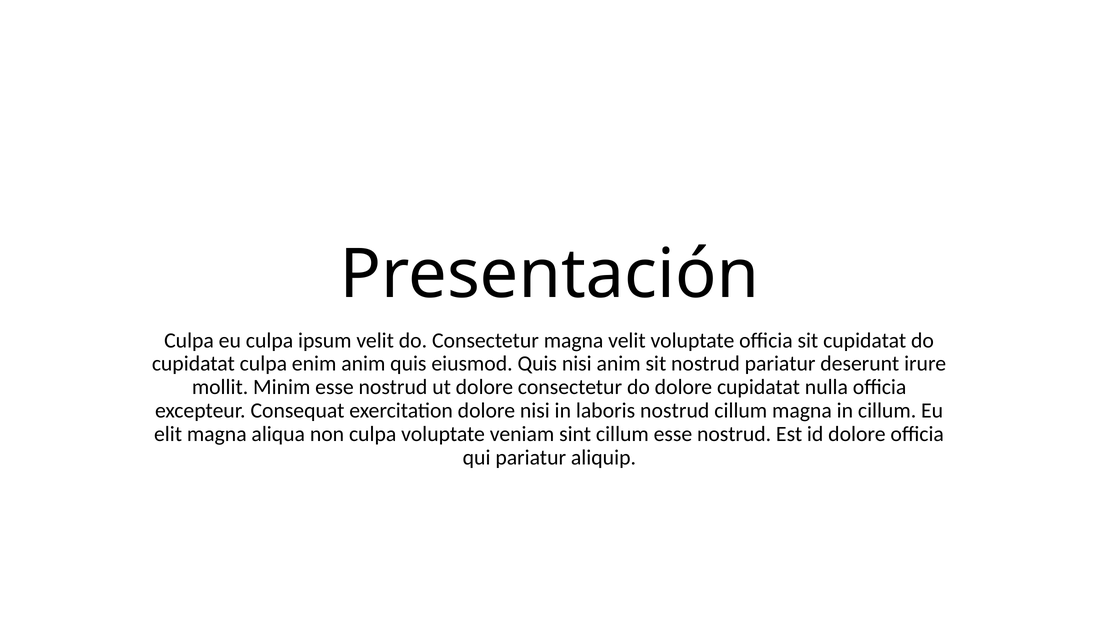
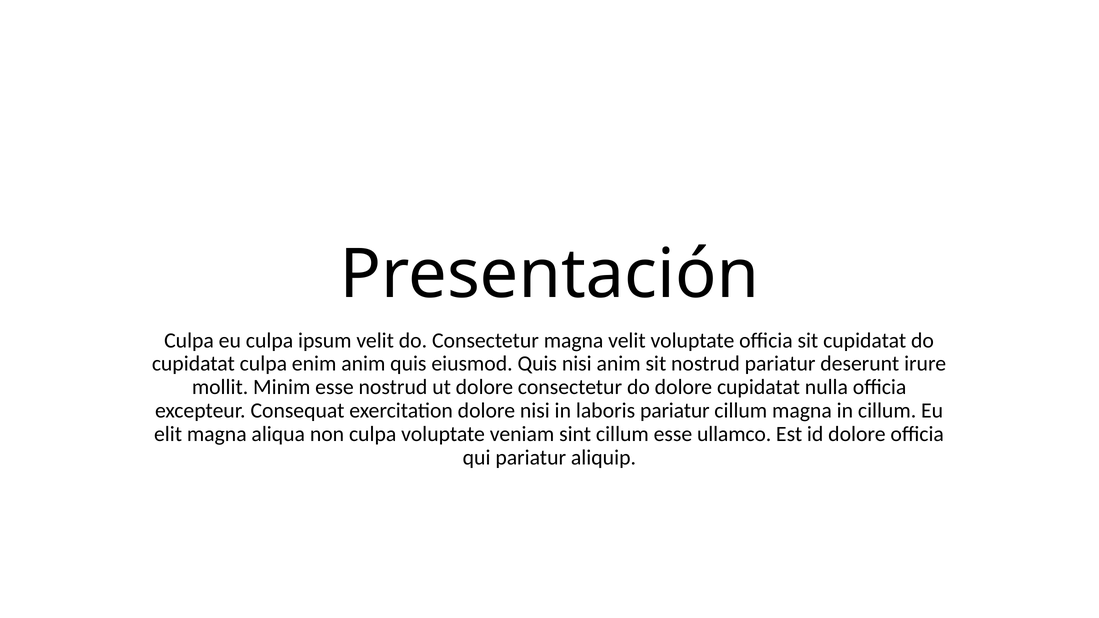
laboris nostrud: nostrud -> pariatur
cillum esse nostrud: nostrud -> ullamco
